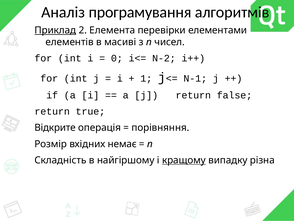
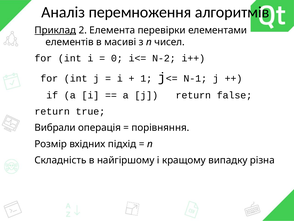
програмування: програмування -> перемноження
Відкрите: Відкрите -> Вибрали
немає: немає -> підхід
кращому underline: present -> none
